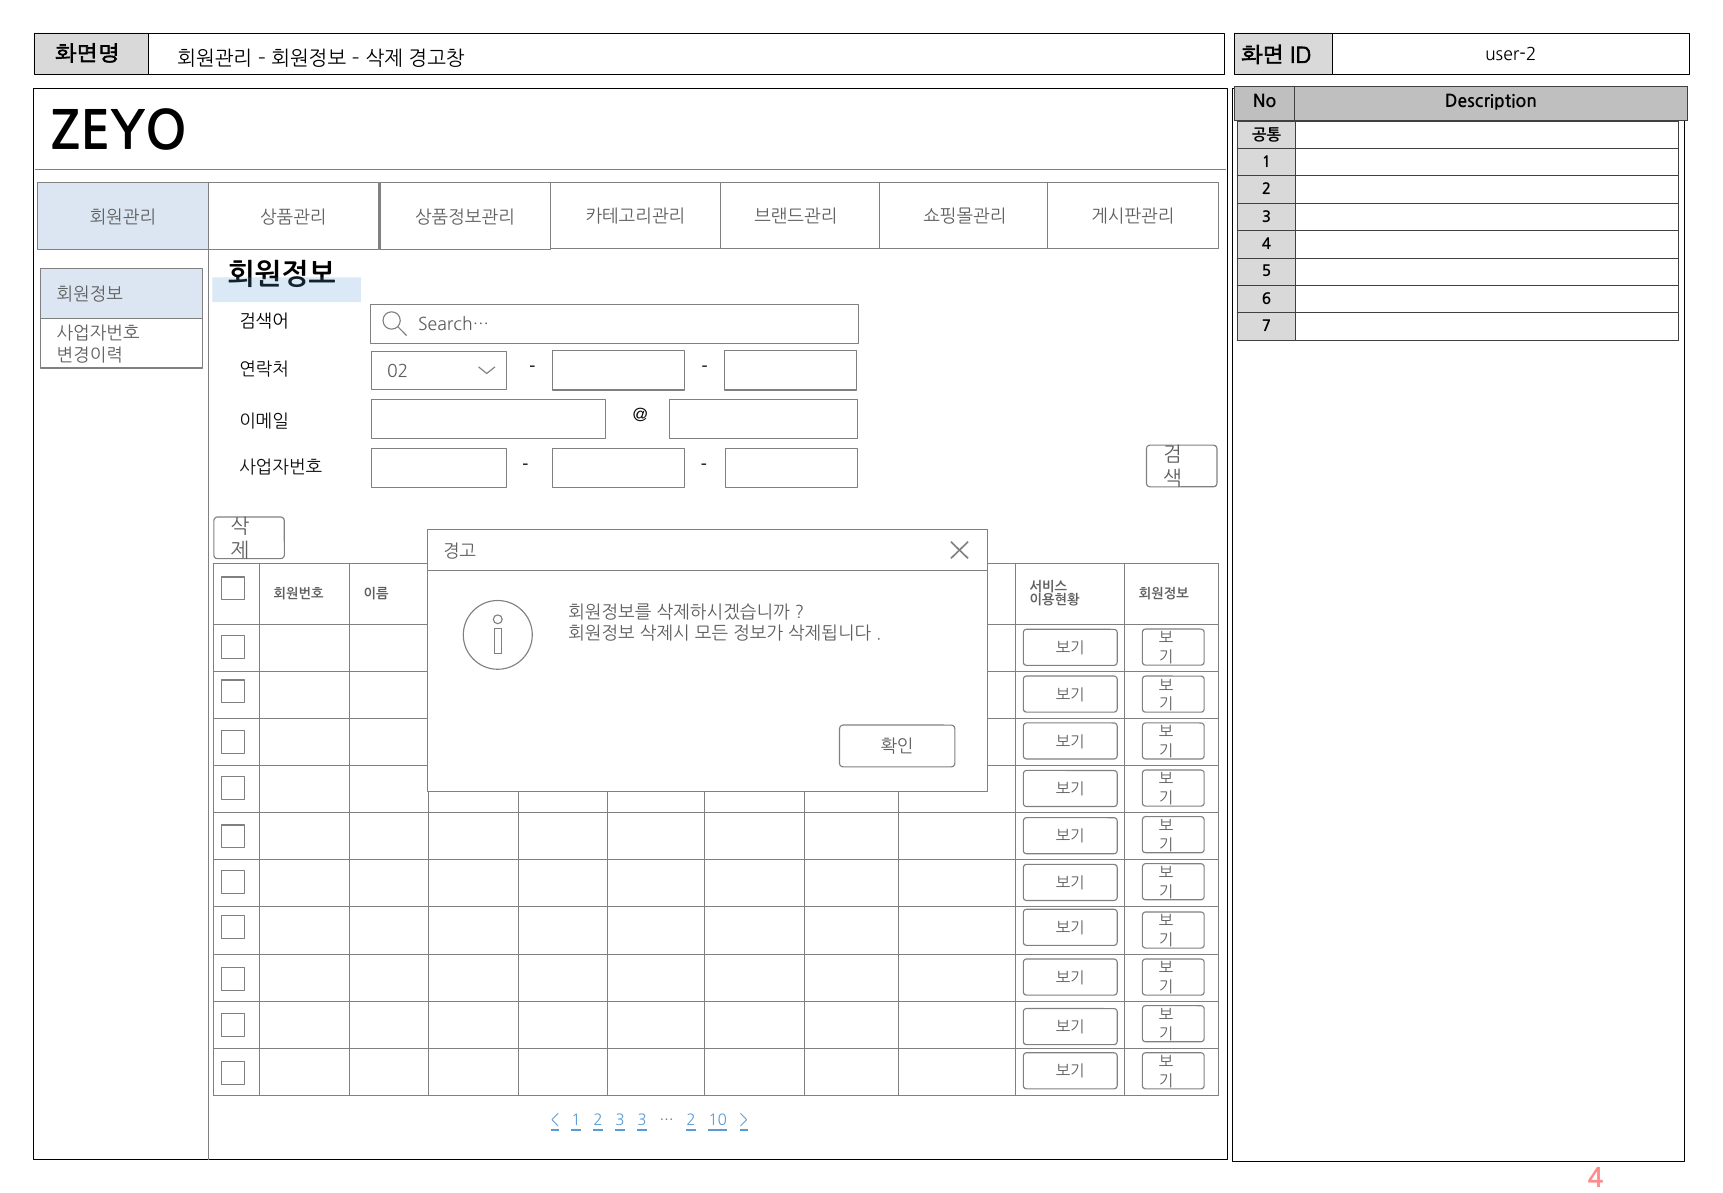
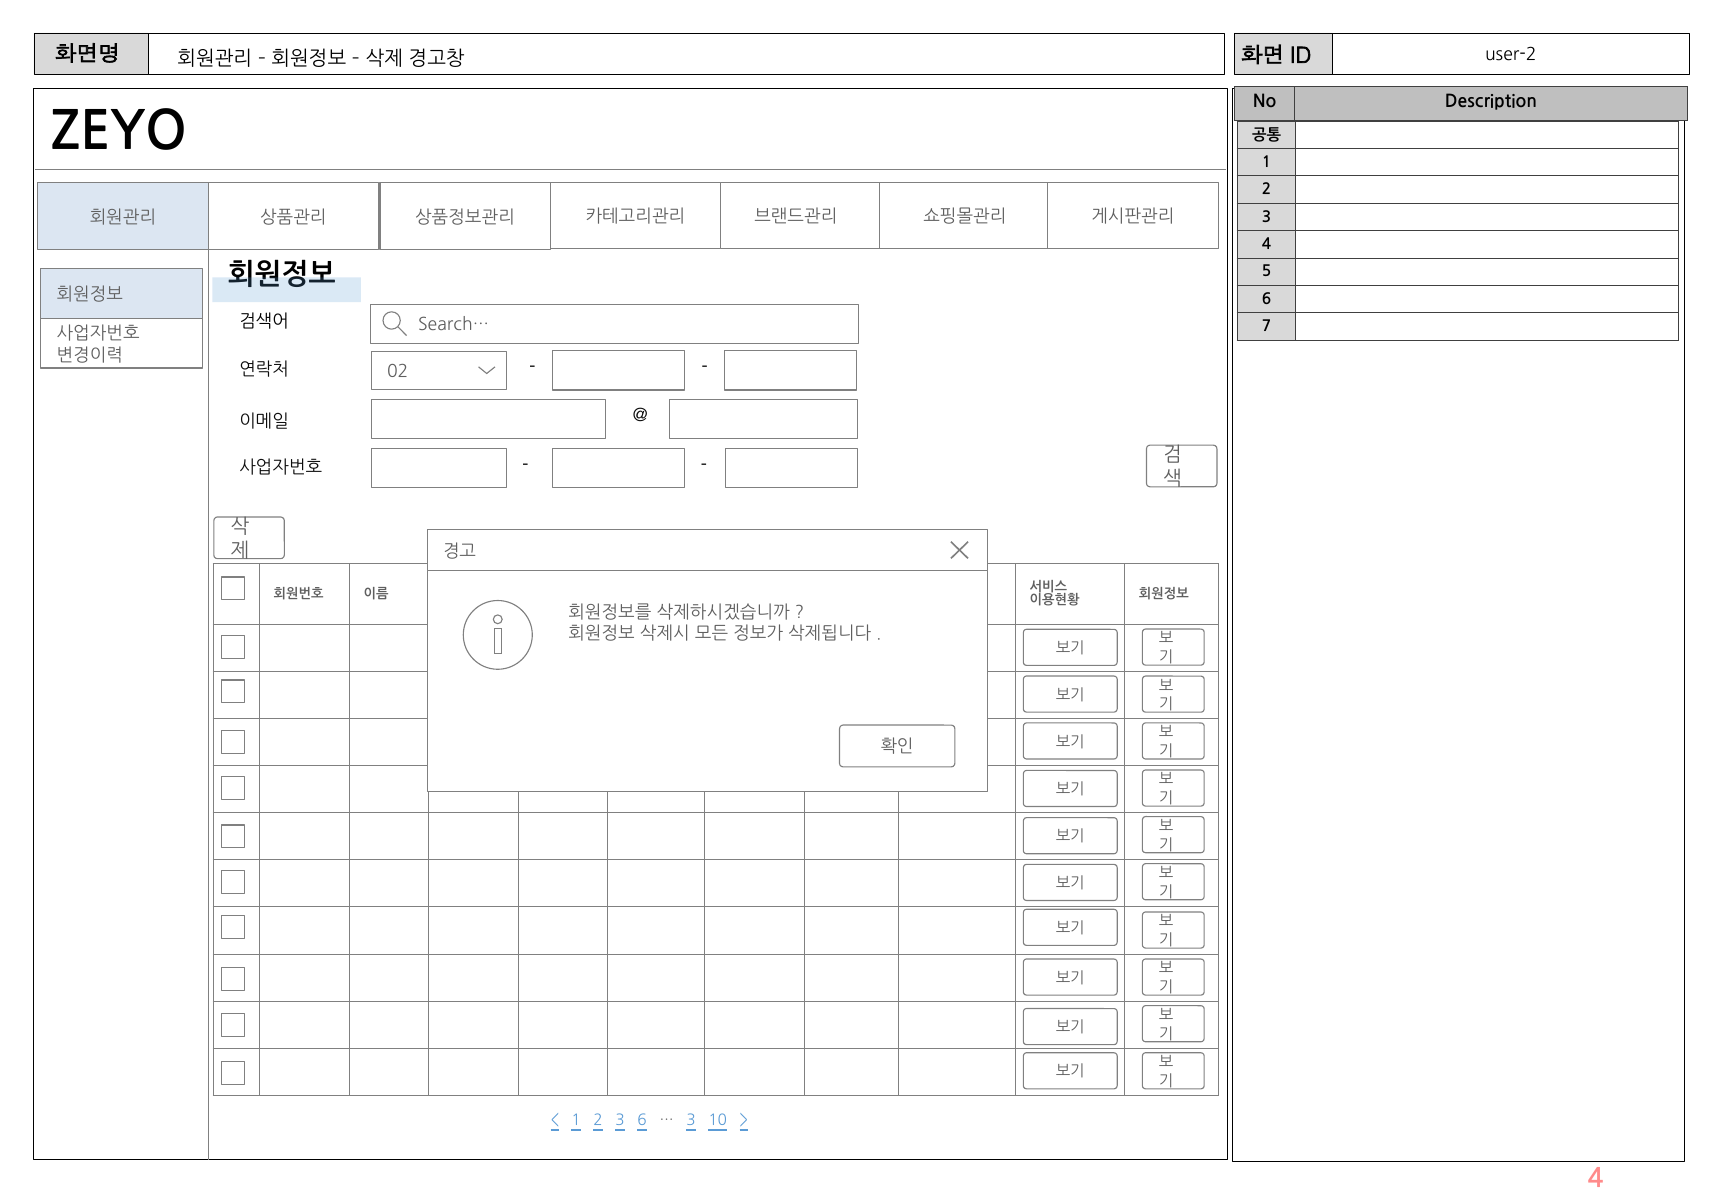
3 3: 3 -> 6
2 at (691, 1120): 2 -> 3
